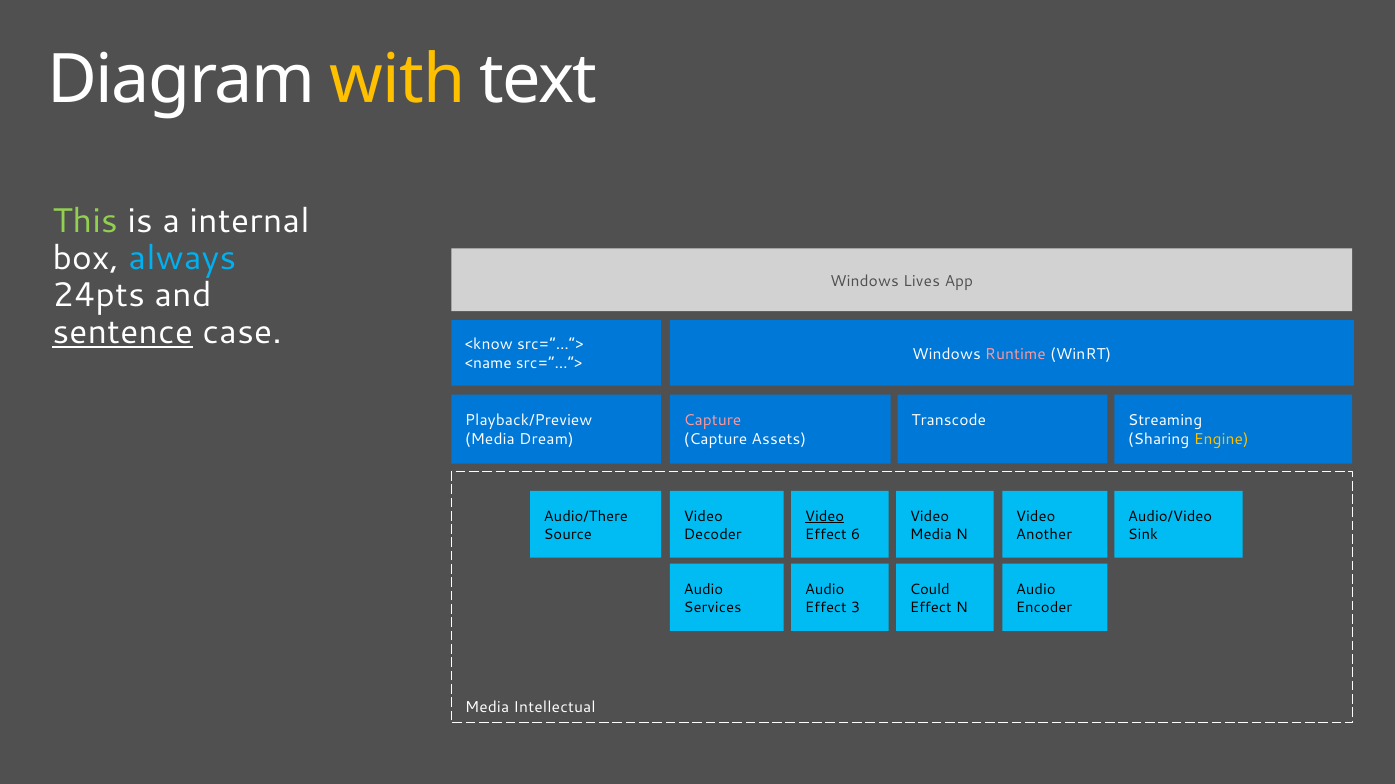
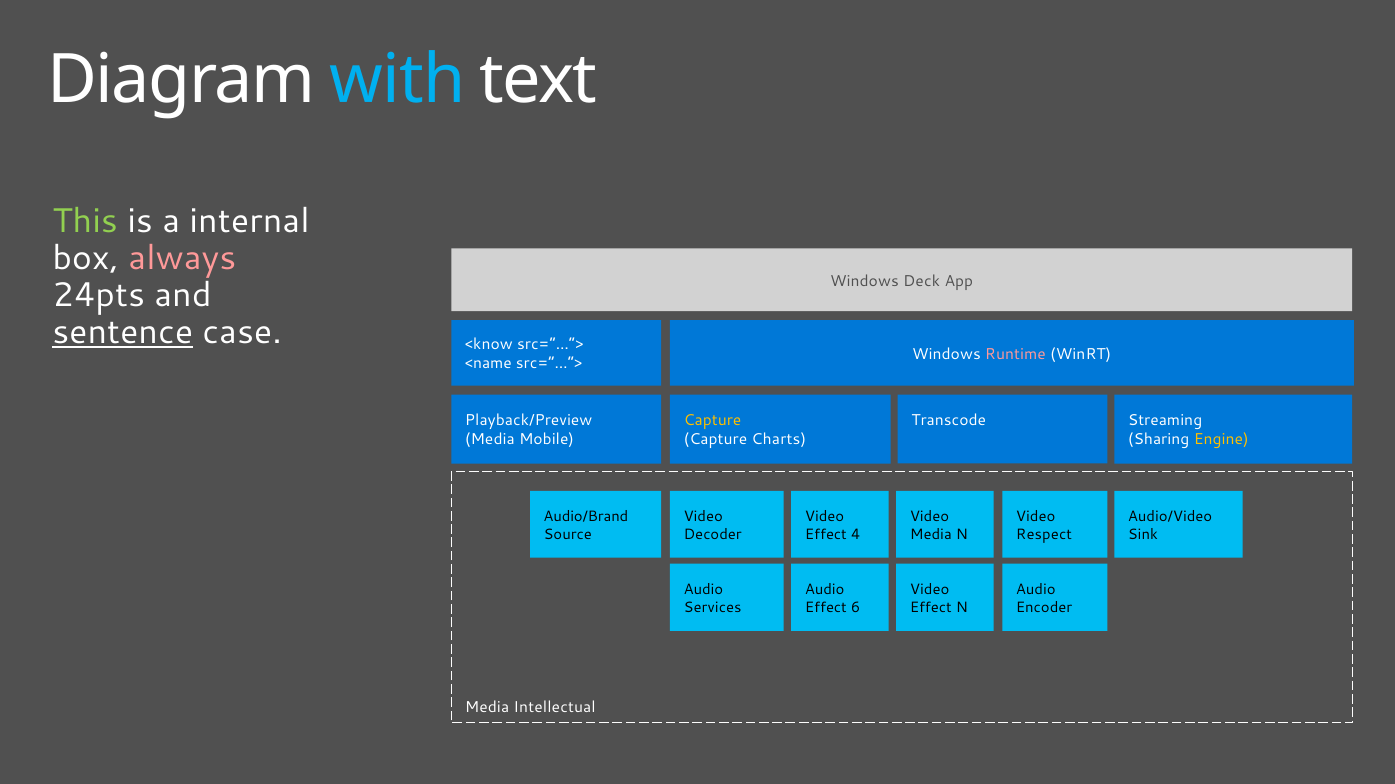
with colour: yellow -> light blue
always colour: light blue -> pink
Lives: Lives -> Deck
Capture at (713, 421) colour: pink -> yellow
Dream: Dream -> Mobile
Assets: Assets -> Charts
Audio/There: Audio/There -> Audio/Brand
Video at (825, 517) underline: present -> none
6: 6 -> 4
Another: Another -> Respect
Could at (930, 590): Could -> Video
3: 3 -> 6
